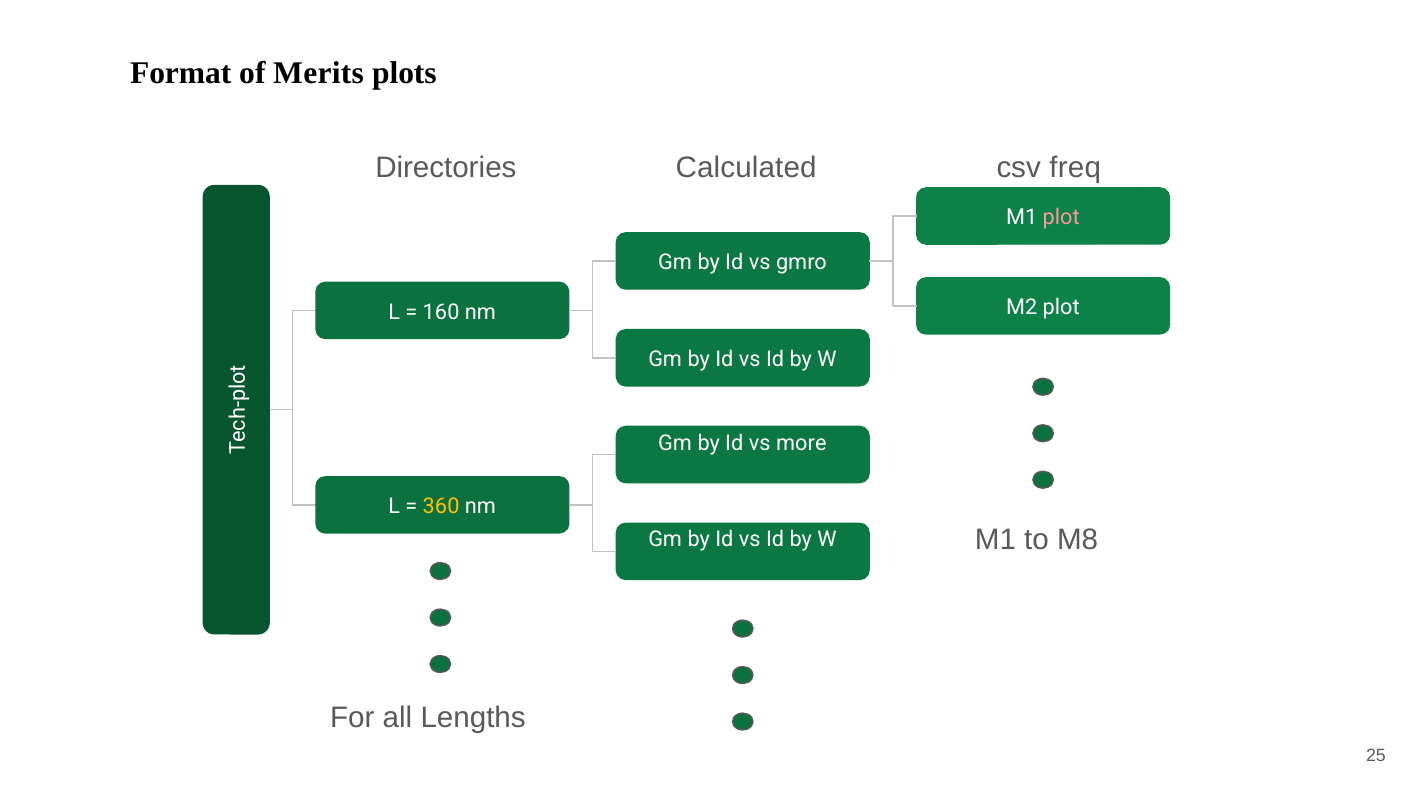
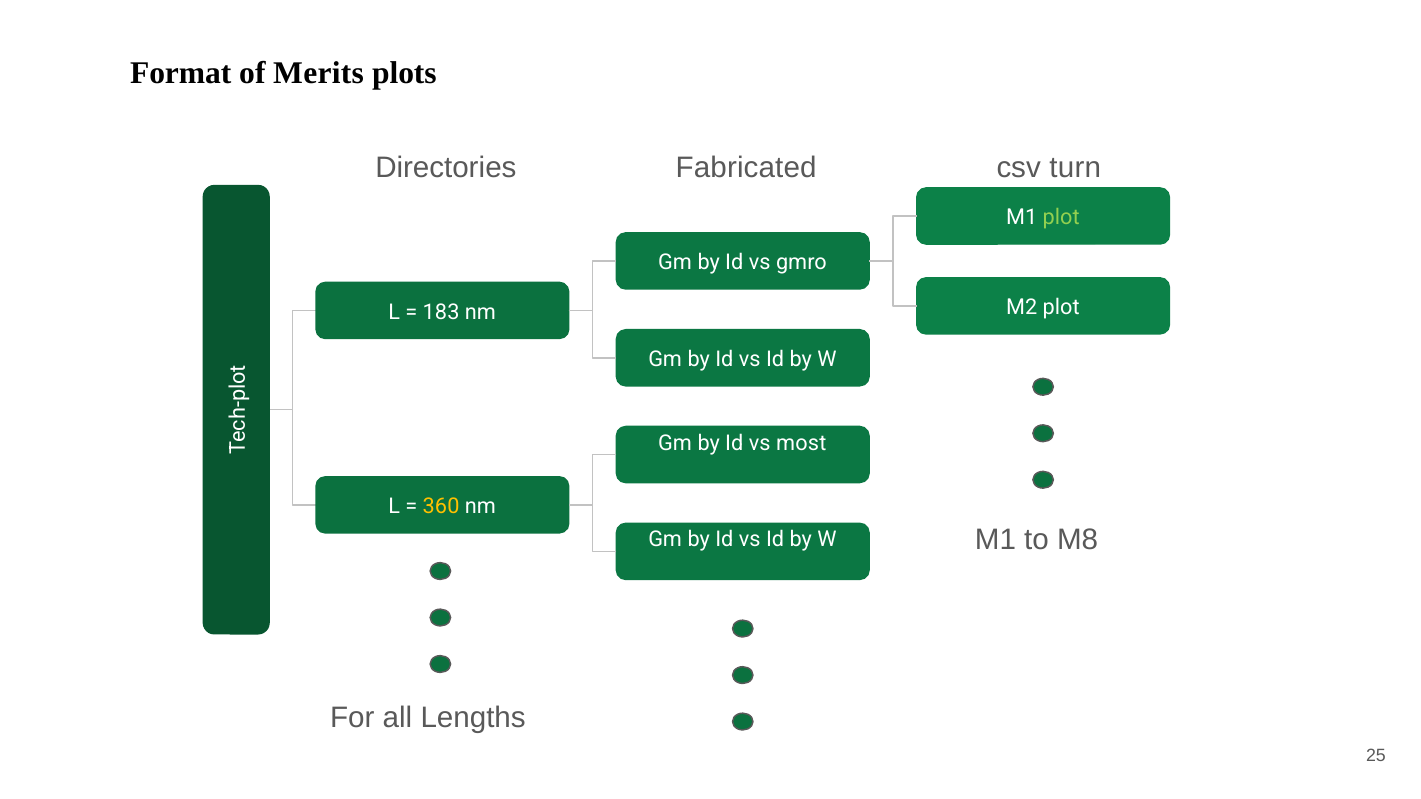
Calculated: Calculated -> Fabricated
freq: freq -> turn
plot at (1061, 218) colour: pink -> light green
160: 160 -> 183
more: more -> most
